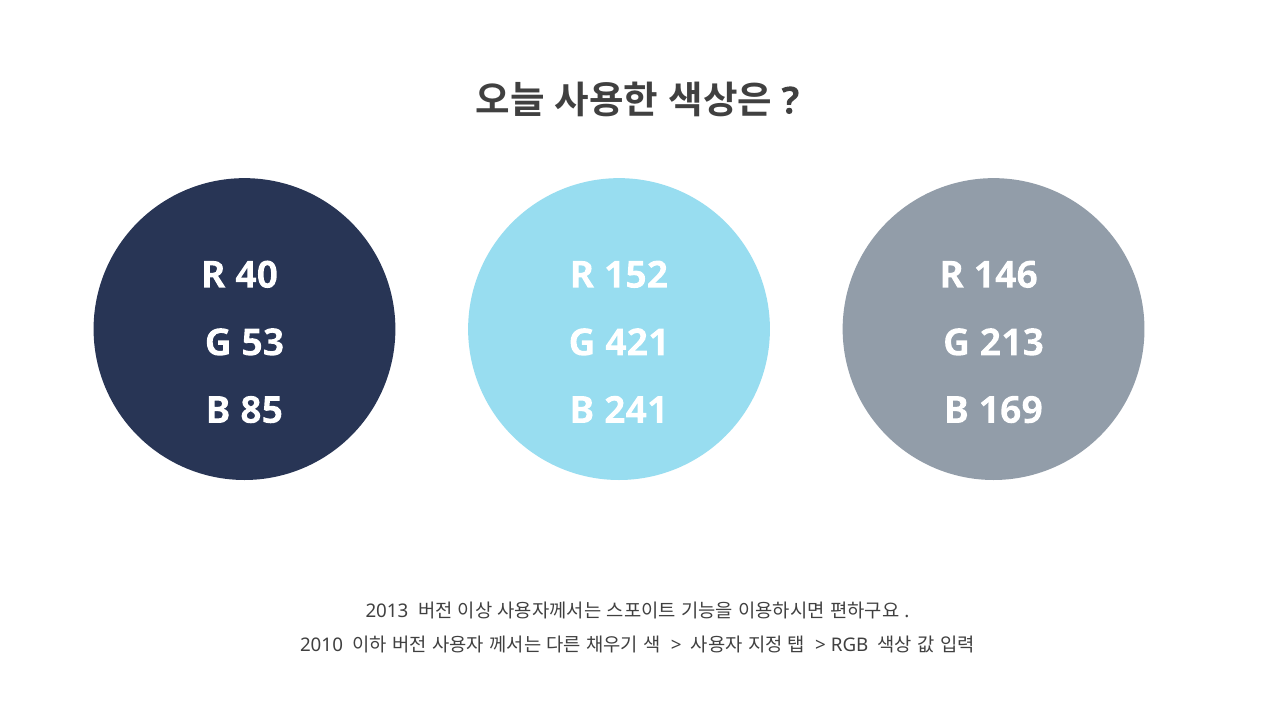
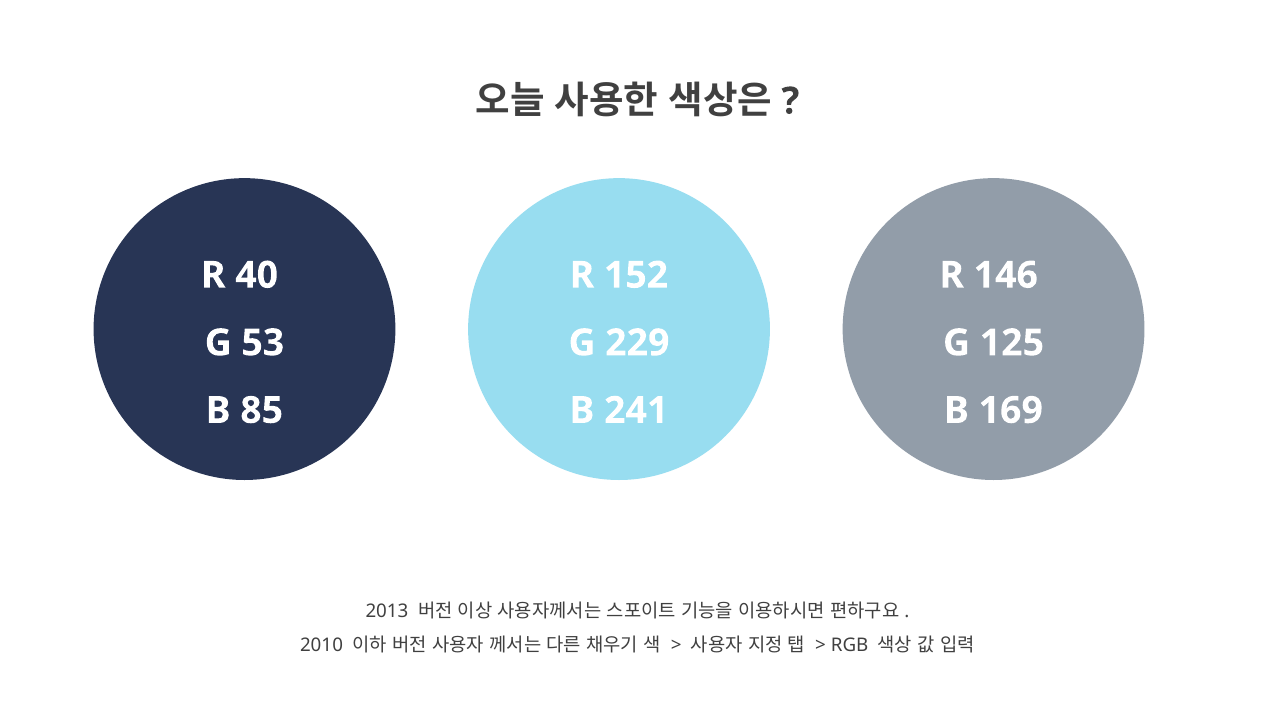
421: 421 -> 229
213: 213 -> 125
